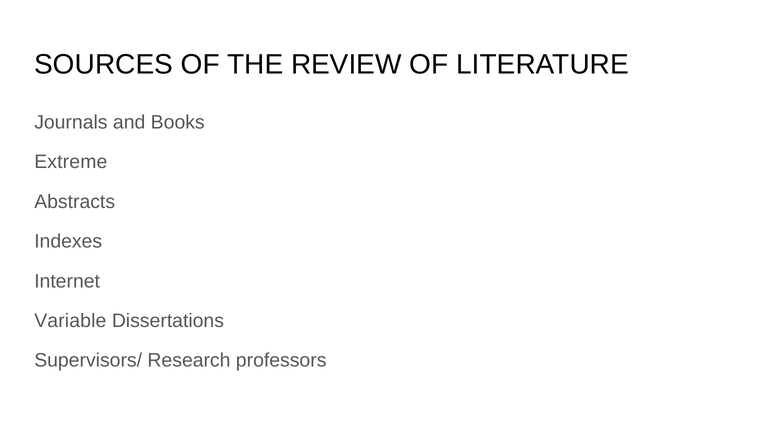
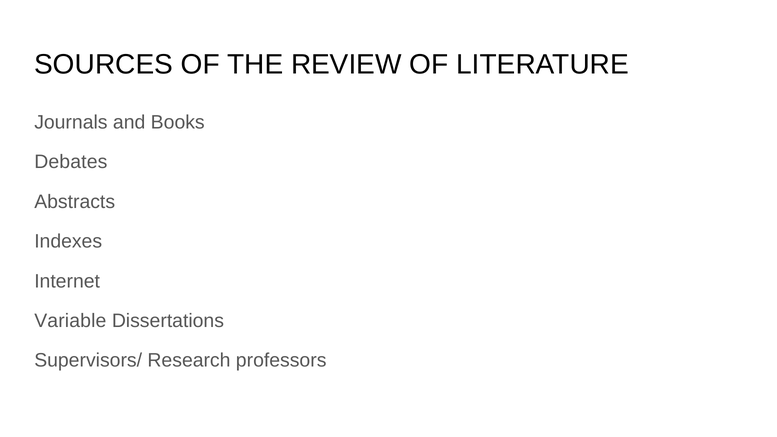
Extreme: Extreme -> Debates
